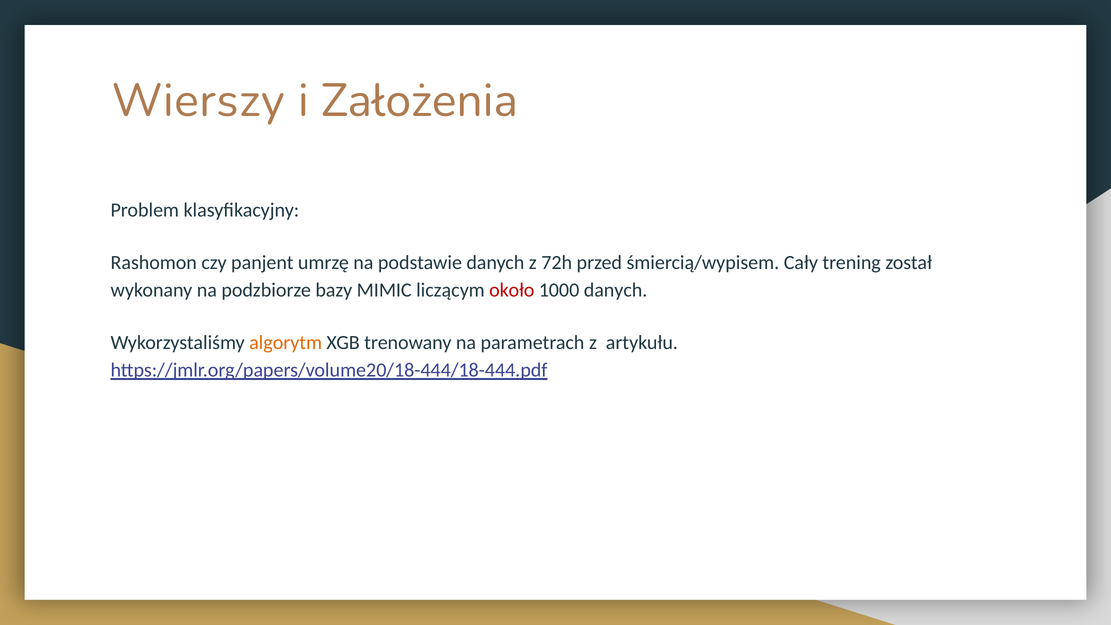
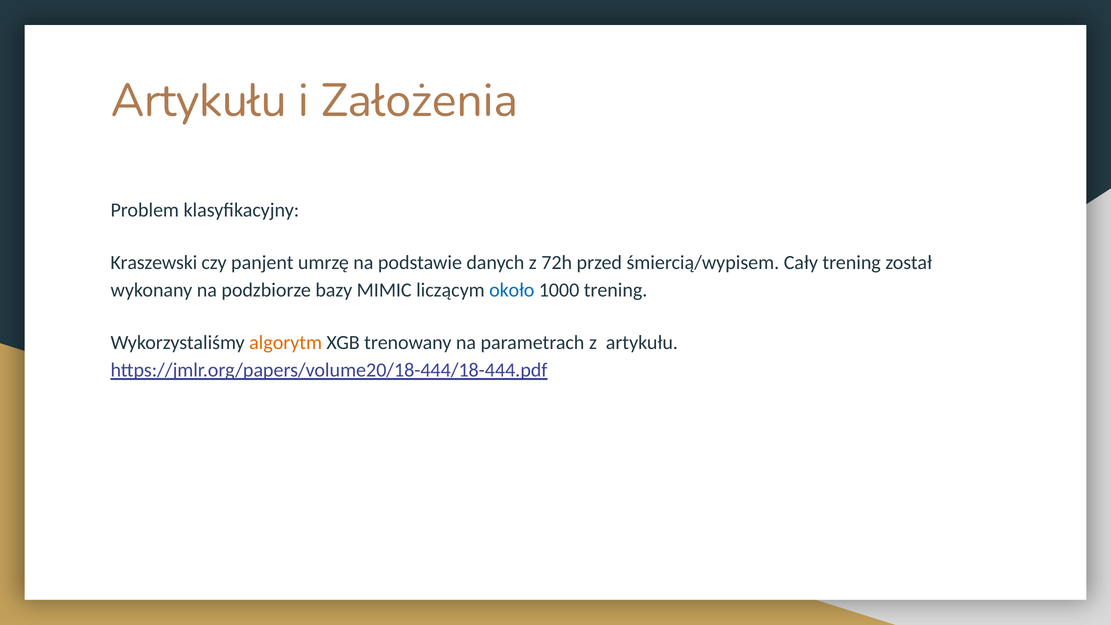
Wierszy at (198, 101): Wierszy -> Artykułu
Rashomon: Rashomon -> Kraszewski
około colour: red -> blue
1000 danych: danych -> trening
